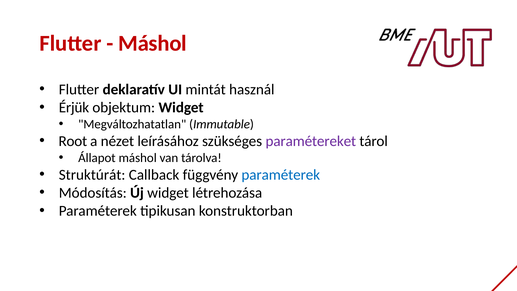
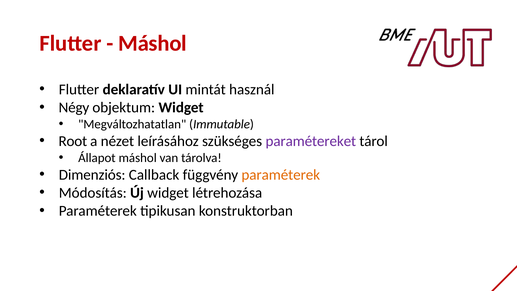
Érjük: Érjük -> Négy
Struktúrát: Struktúrát -> Dimenziós
paraméterek at (281, 175) colour: blue -> orange
